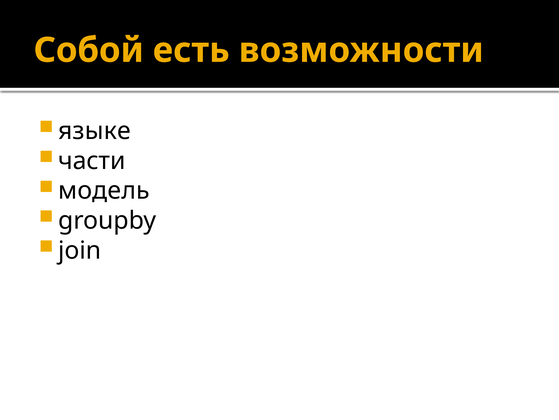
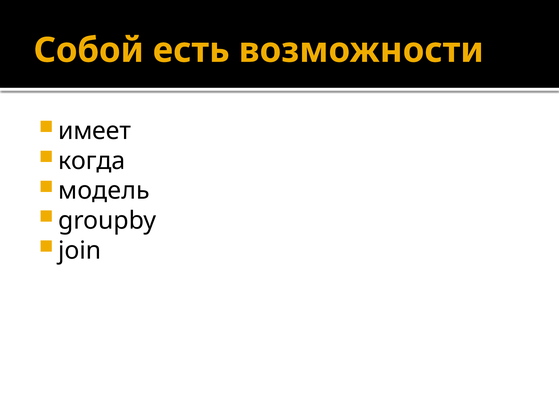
языке: языке -> имеет
части: части -> когда
